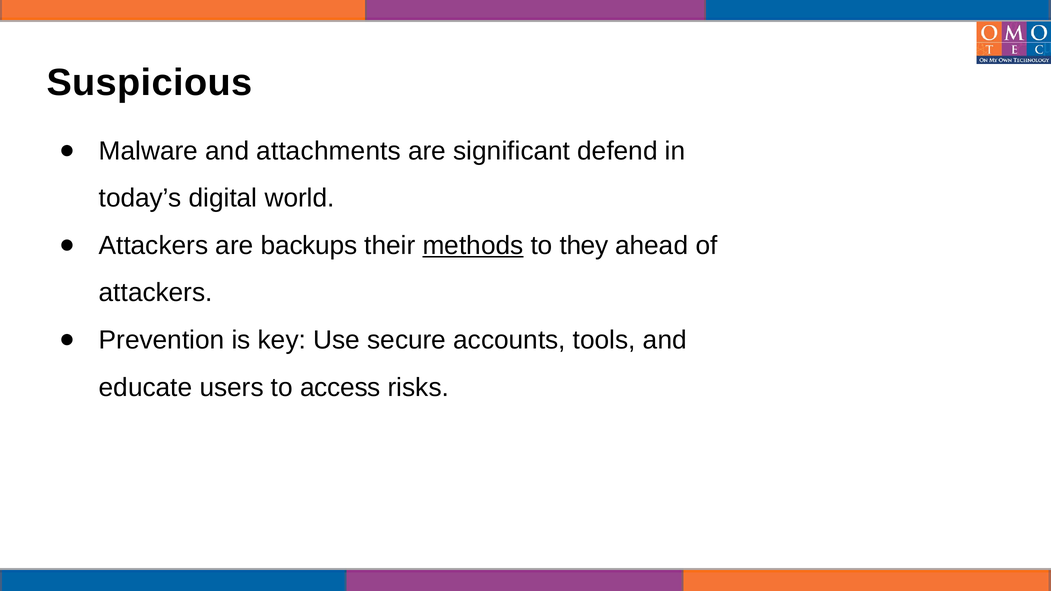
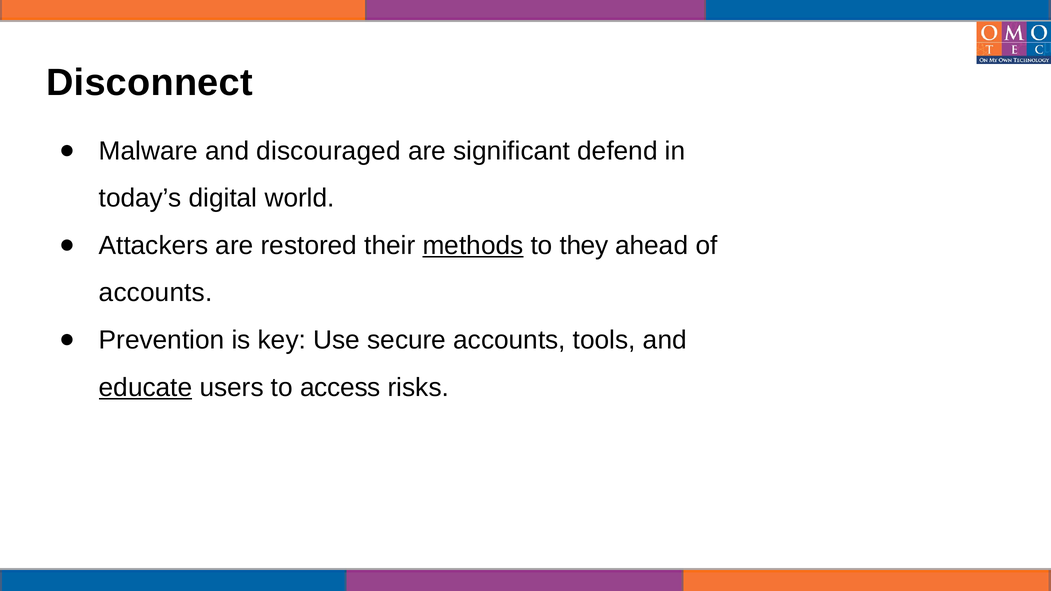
Suspicious: Suspicious -> Disconnect
attachments: attachments -> discouraged
backups: backups -> restored
attackers at (156, 293): attackers -> accounts
educate underline: none -> present
